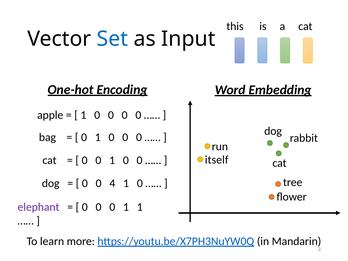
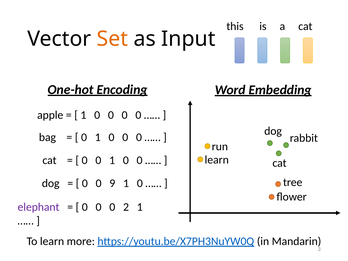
Set colour: blue -> orange
itself at (217, 160): itself -> learn
4: 4 -> 9
0 0 0 1: 1 -> 2
